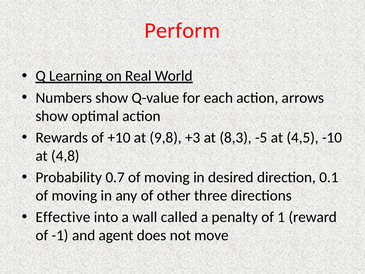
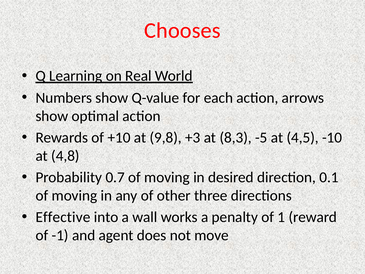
Perform: Perform -> Chooses
called: called -> works
